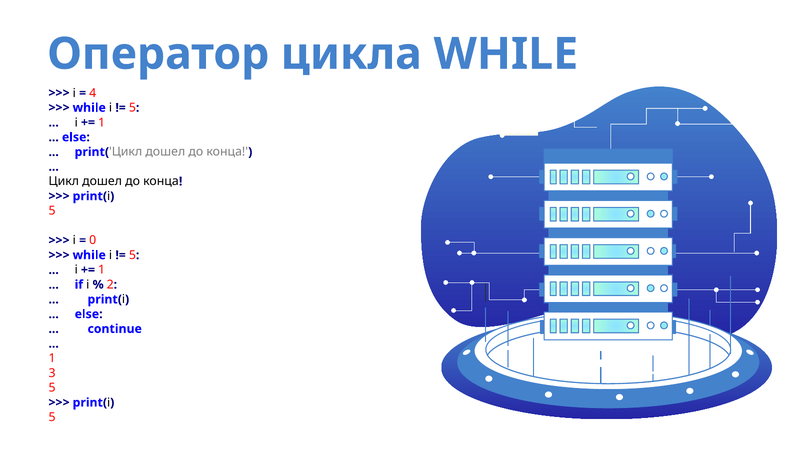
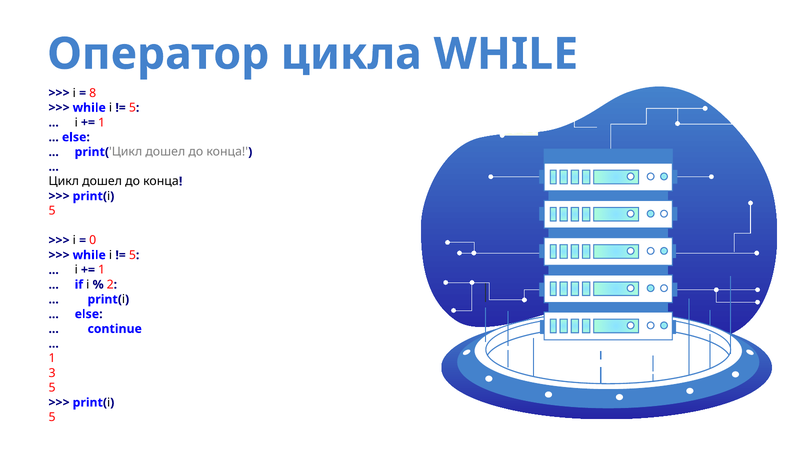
4: 4 -> 8
